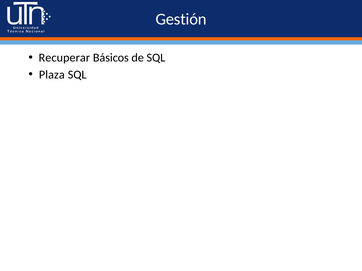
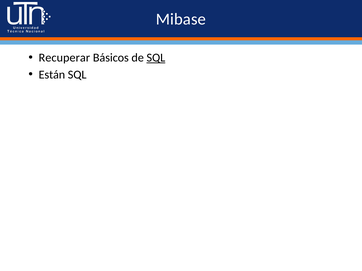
Gestión: Gestión -> Mibase
SQL at (156, 58) underline: none -> present
Plaza: Plaza -> Están
